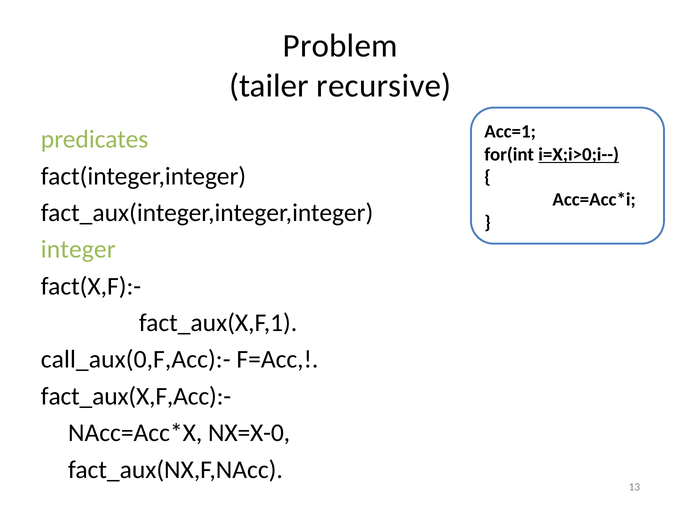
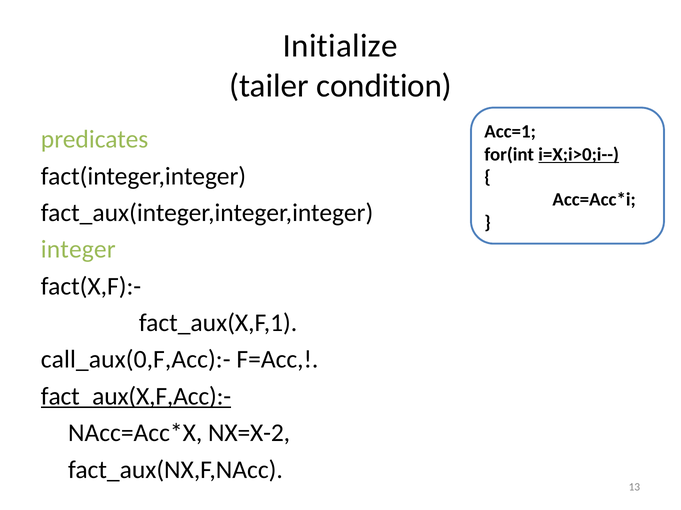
Problem: Problem -> Initialize
recursive: recursive -> condition
fact_aux(X,F,Acc):- underline: none -> present
NX=X-0: NX=X-0 -> NX=X-2
